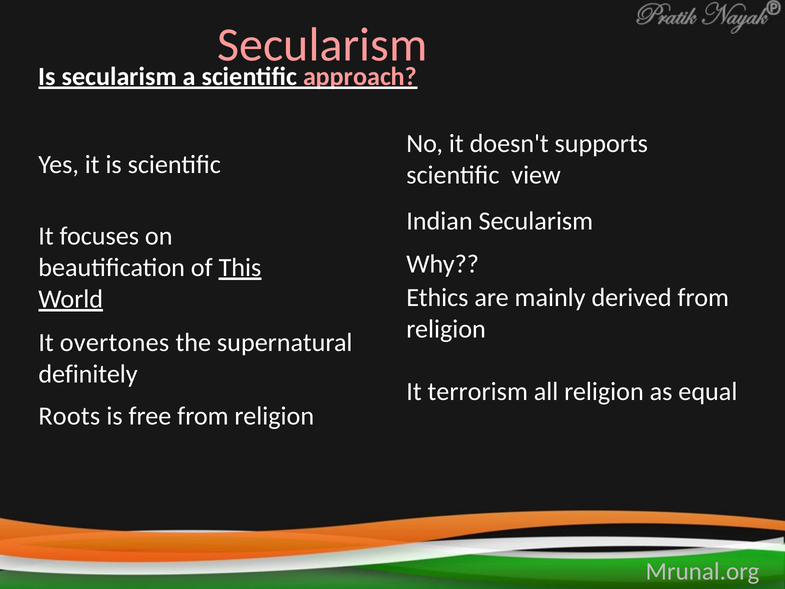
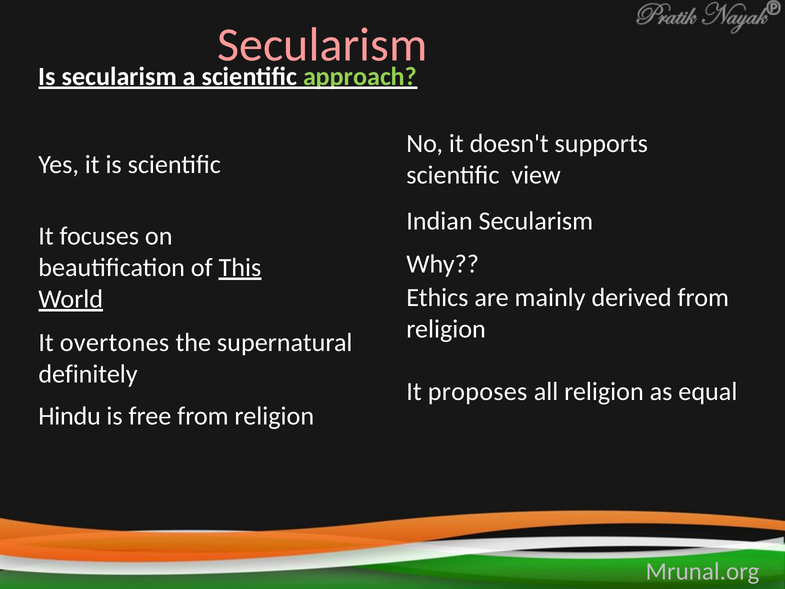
approach colour: pink -> light green
terrorism: terrorism -> proposes
Roots: Roots -> Hindu
